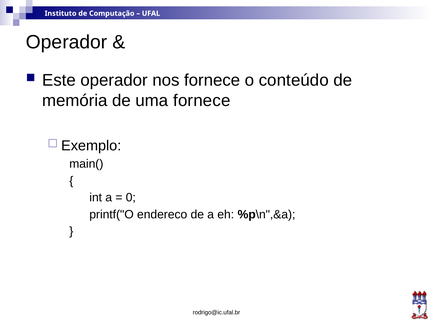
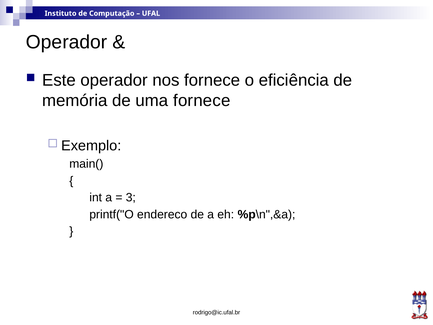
conteúdo: conteúdo -> eficiência
0: 0 -> 3
